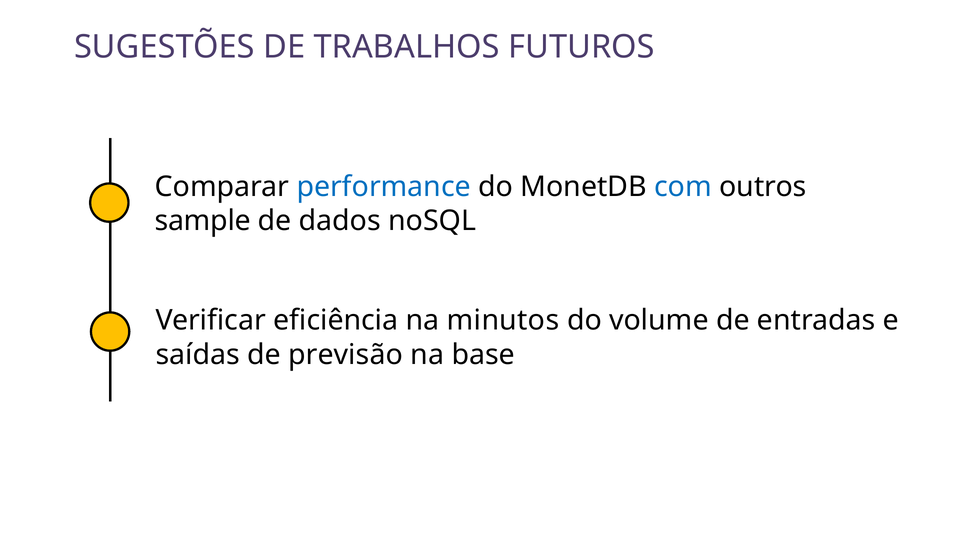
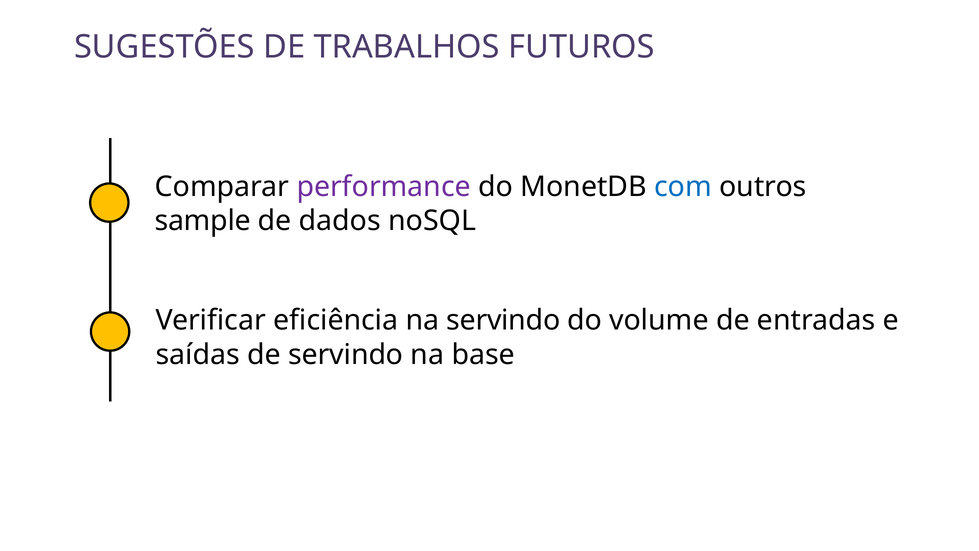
performance colour: blue -> purple
na minutos: minutos -> servindo
de previsão: previsão -> servindo
